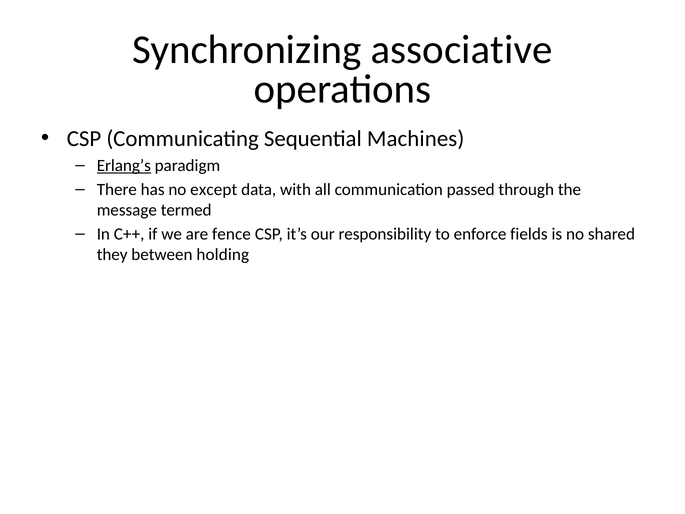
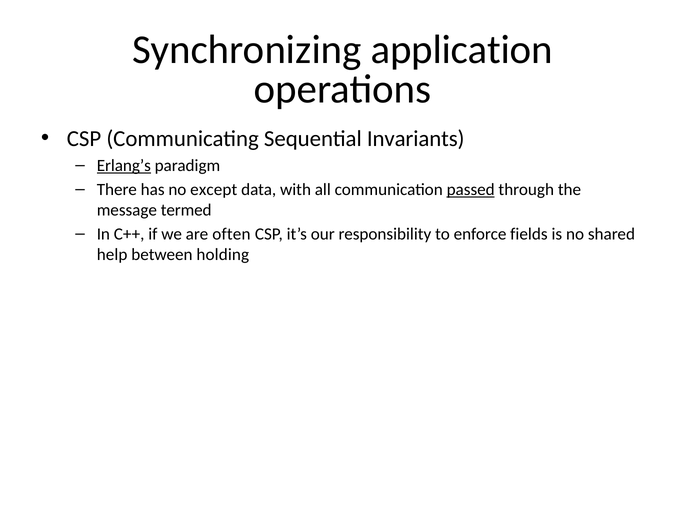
associative: associative -> application
Machines: Machines -> Invariants
passed underline: none -> present
fence: fence -> often
they: they -> help
